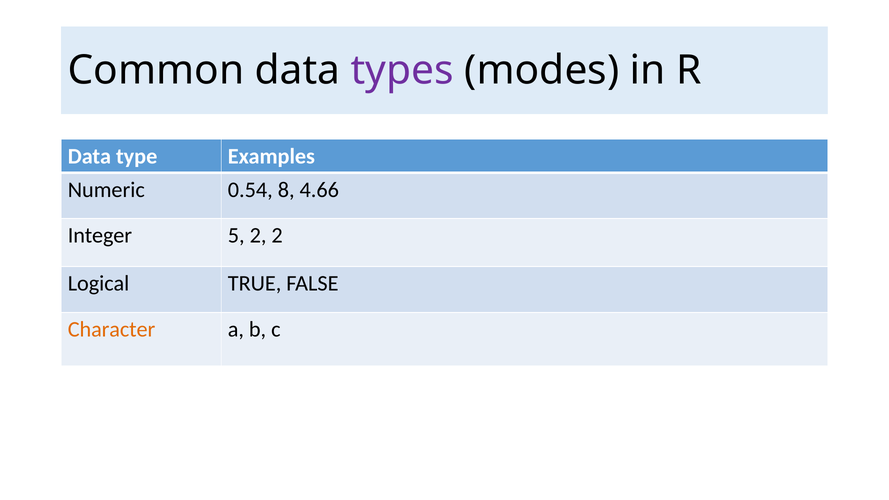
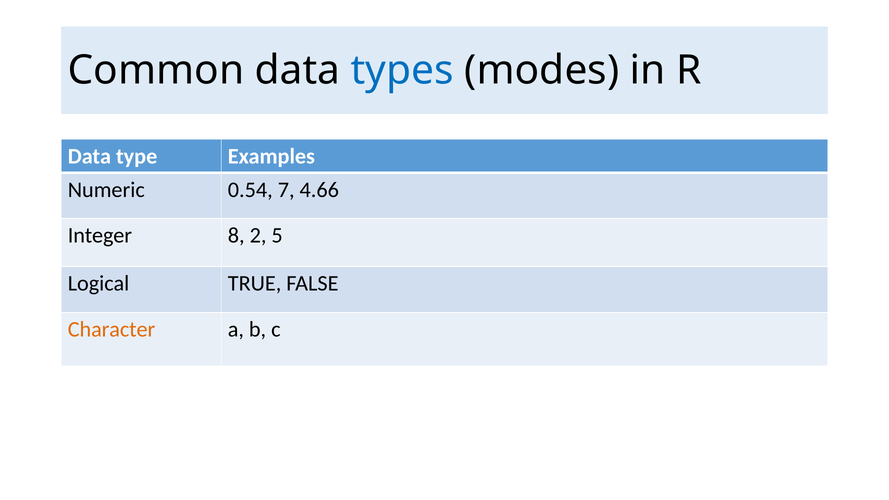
types colour: purple -> blue
8: 8 -> 7
5: 5 -> 8
2 2: 2 -> 5
